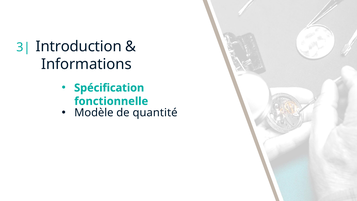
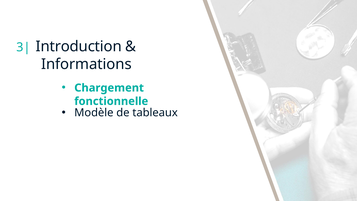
Spécification: Spécification -> Chargement
quantité: quantité -> tableaux
